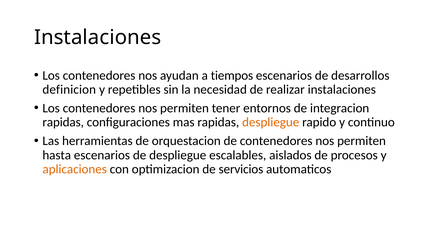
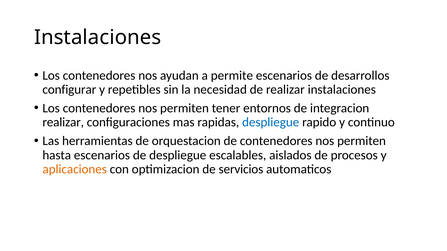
tiempos: tiempos -> permite
definicion: definicion -> configurar
rapidas at (63, 122): rapidas -> realizar
despliegue at (271, 122) colour: orange -> blue
